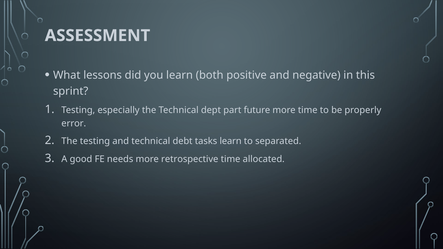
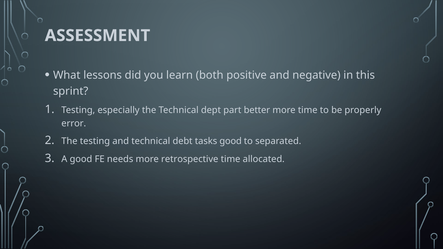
future: future -> better
tasks learn: learn -> good
